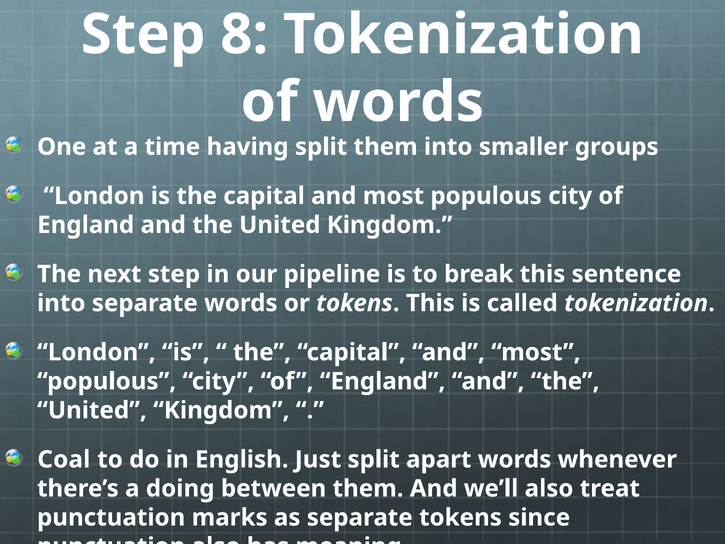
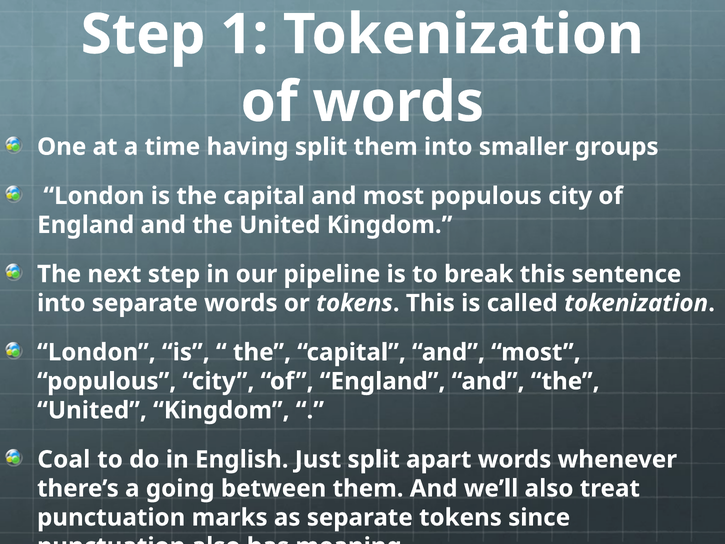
8: 8 -> 1
doing: doing -> going
